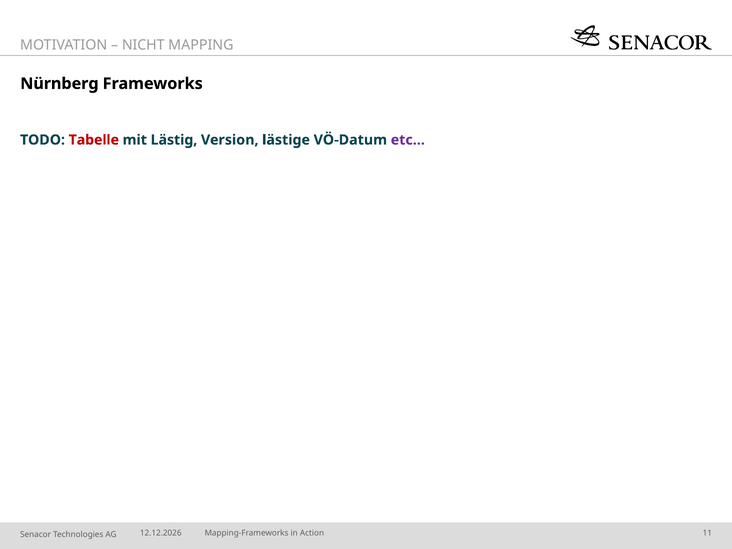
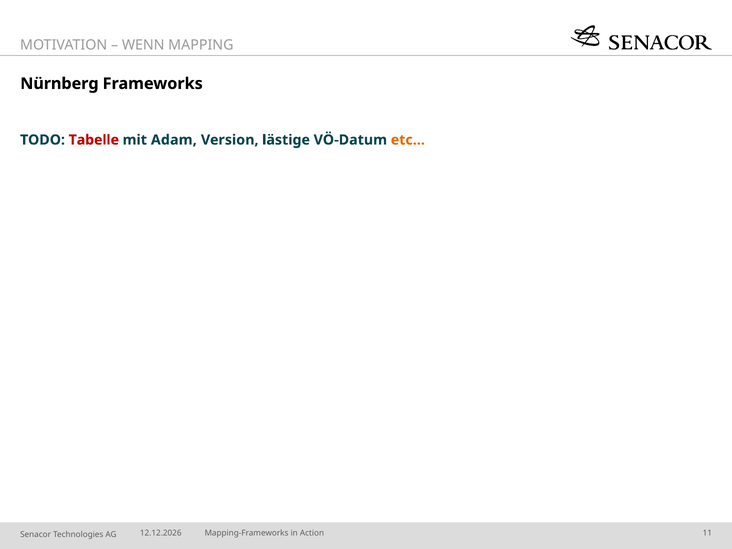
NICHT: NICHT -> WENN
Lästig: Lästig -> Adam
etc… colour: purple -> orange
